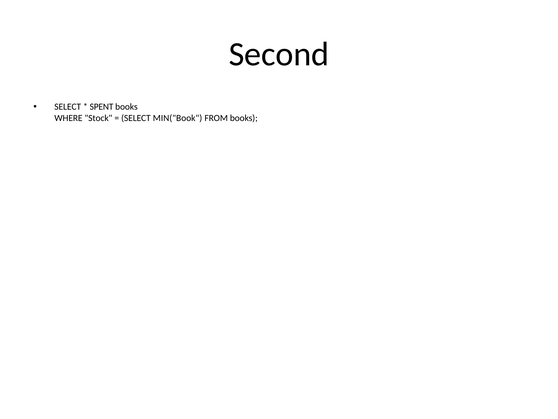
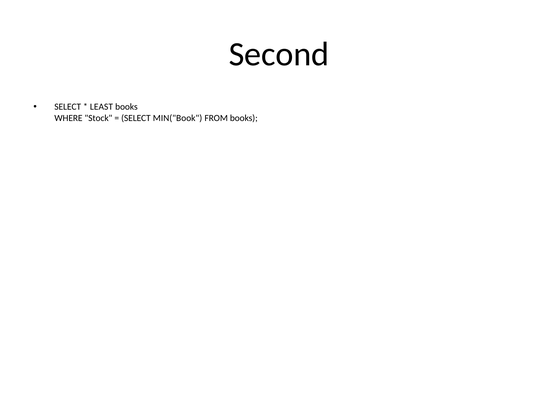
SPENT: SPENT -> LEAST
